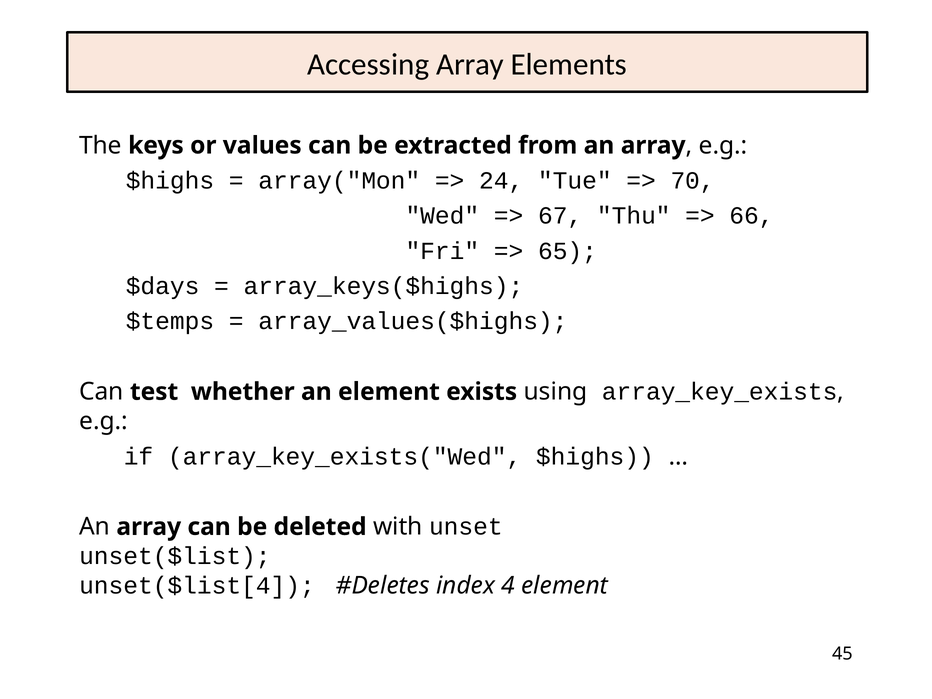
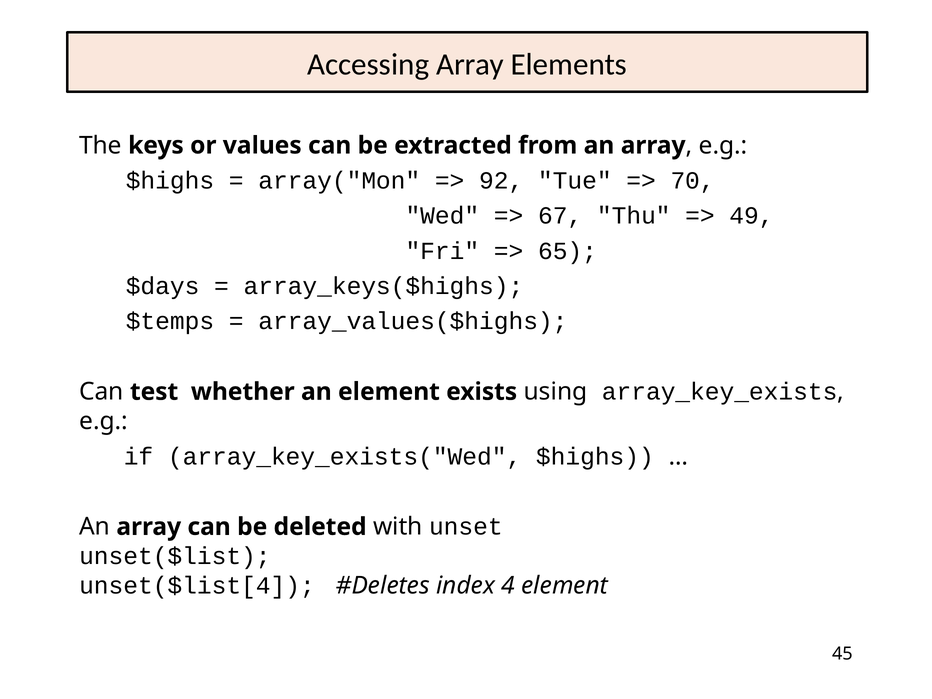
24: 24 -> 92
66: 66 -> 49
